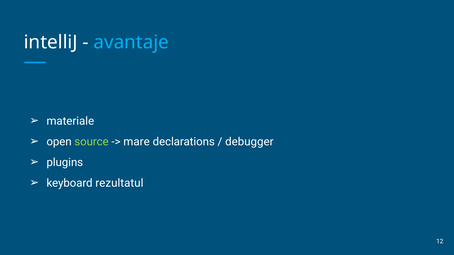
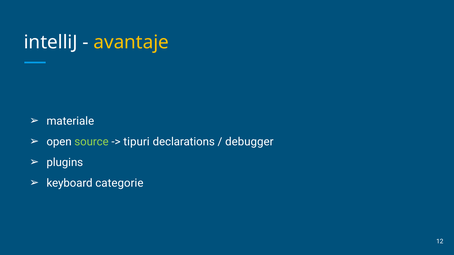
avantaje colour: light blue -> yellow
mare: mare -> tipuri
rezultatul: rezultatul -> categorie
